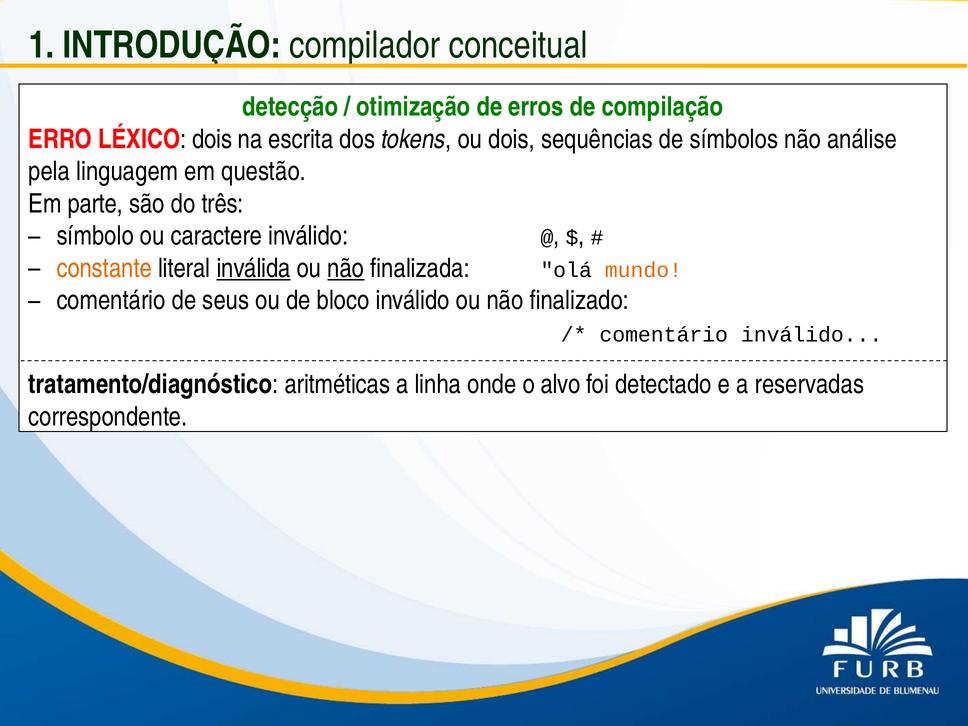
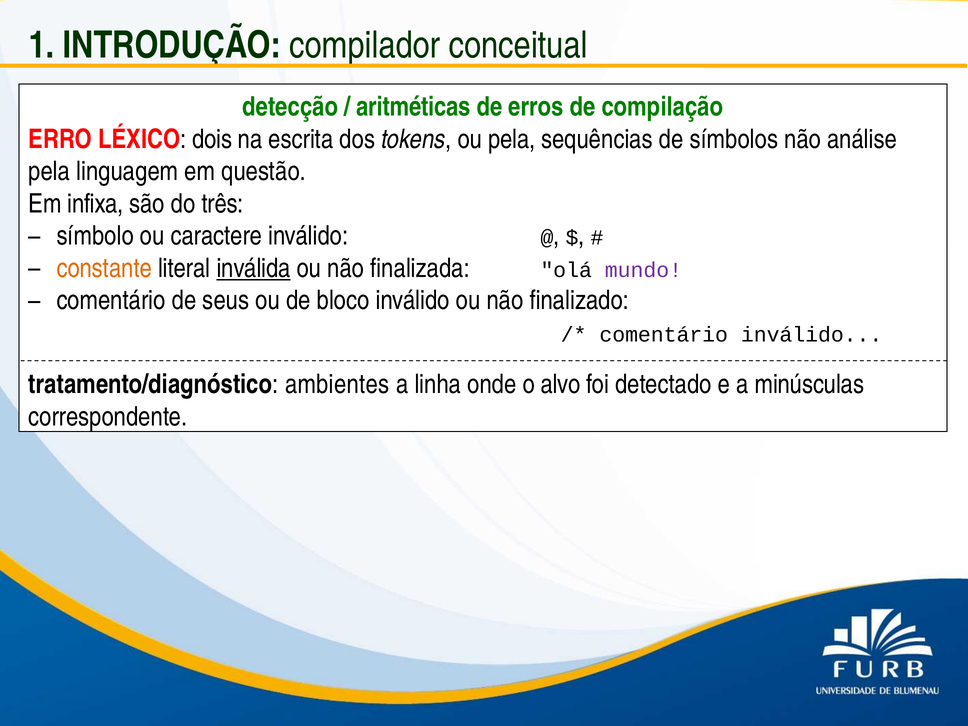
otimização: otimização -> aritméticas
ou dois: dois -> pela
parte: parte -> infixa
não at (346, 268) underline: present -> none
mundo colour: orange -> purple
aritméticas: aritméticas -> ambientes
reservadas: reservadas -> minúsculas
